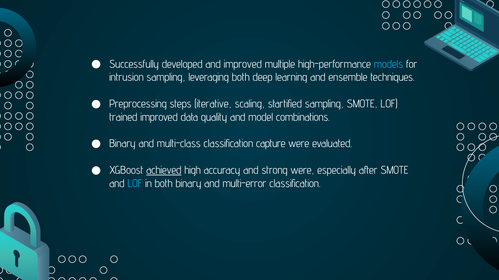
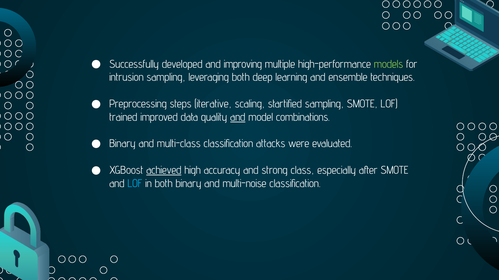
and improved: improved -> improving
models colour: light blue -> light green
and at (238, 117) underline: none -> present
capture: capture -> attacks
strong were: were -> class
multi-error: multi-error -> multi-noise
